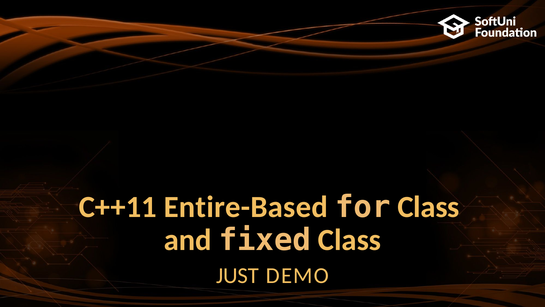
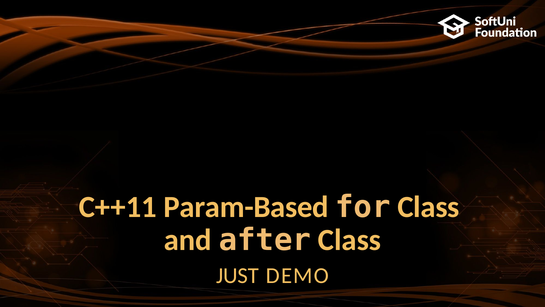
Entire-Based: Entire-Based -> Param-Based
fixed: fixed -> after
